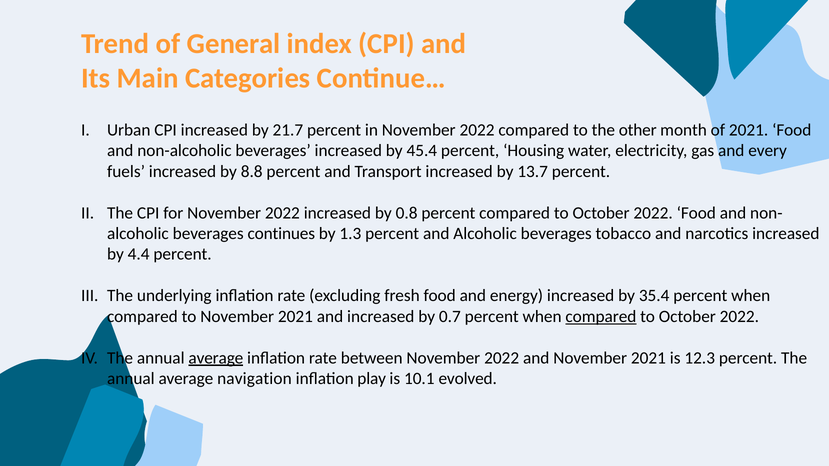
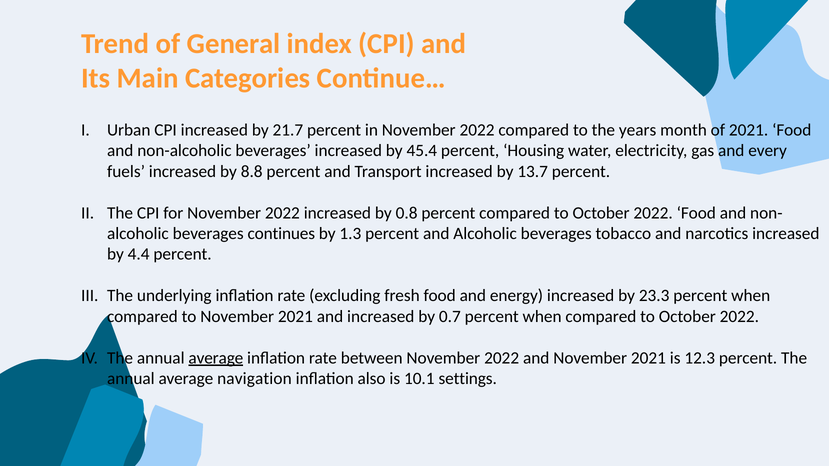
other: other -> years
35.4: 35.4 -> 23.3
compared at (601, 317) underline: present -> none
play: play -> also
evolved: evolved -> settings
